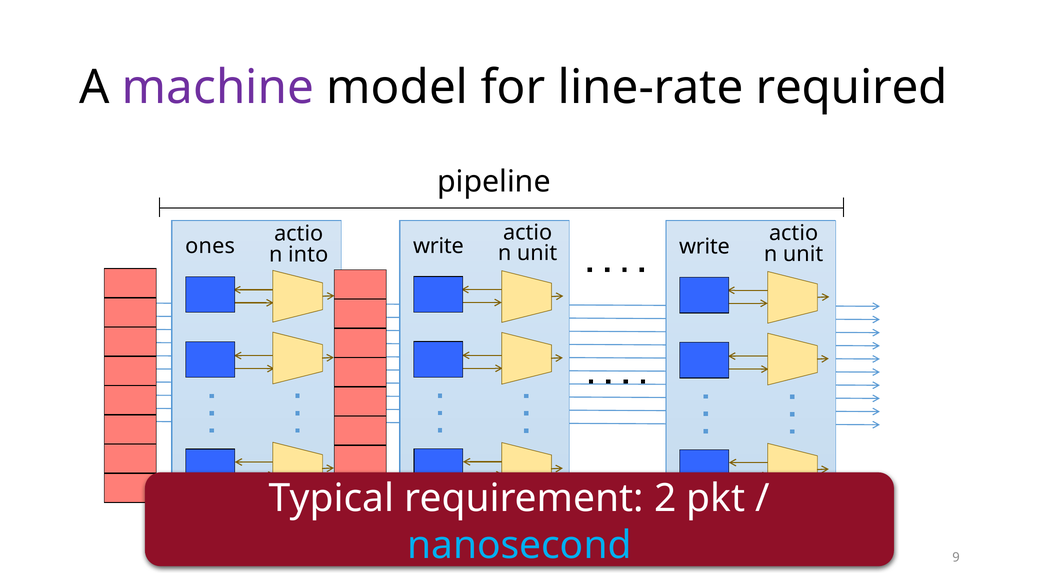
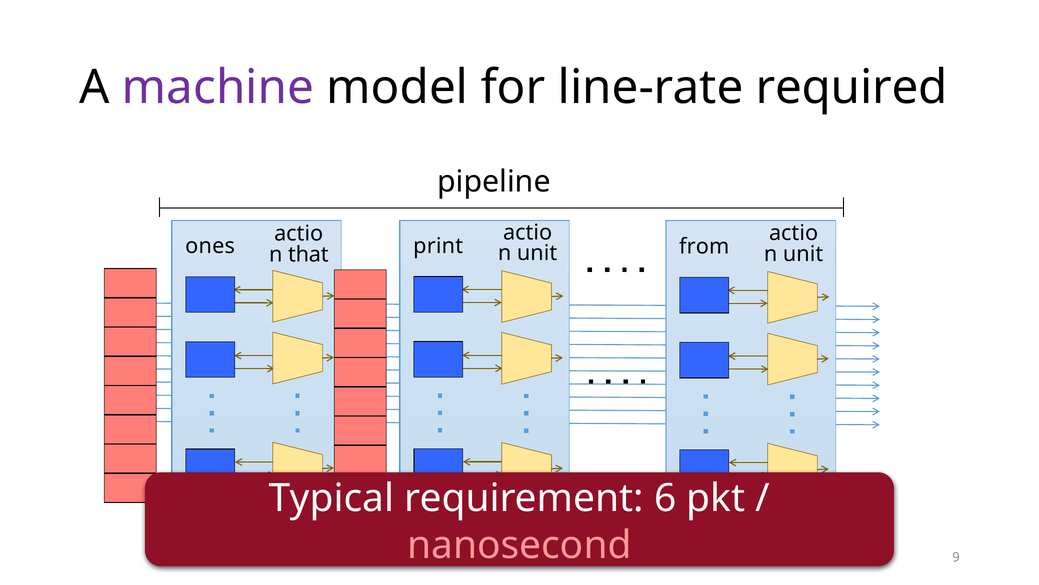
write at (438, 246): write -> print
unit write: write -> from
into: into -> that
2 at (665, 498): 2 -> 6
nanosecond colour: light blue -> pink
